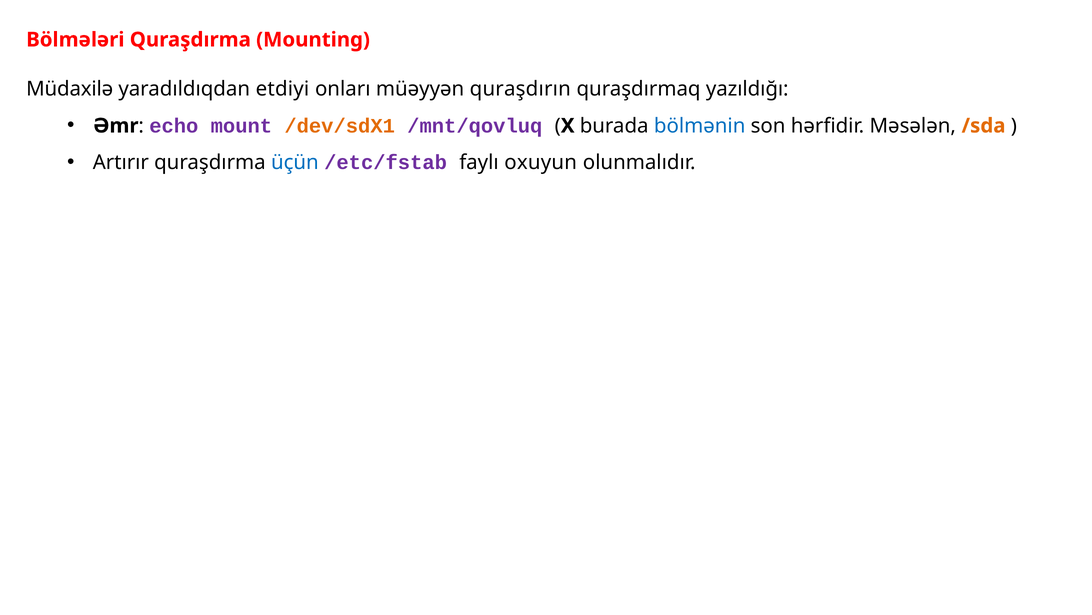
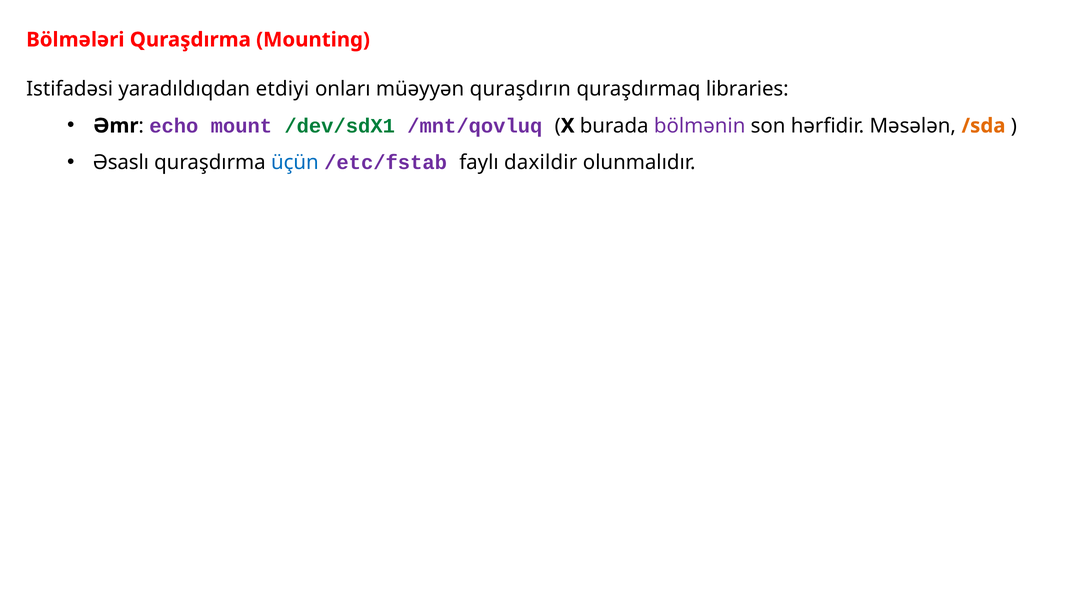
Müdaxilə: Müdaxilə -> Istifadəsi
yazıldığı: yazıldığı -> libraries
/dev/sdX1 colour: orange -> green
bölmənin colour: blue -> purple
Artırır: Artırır -> Əsaslı
oxuyun: oxuyun -> daxildir
